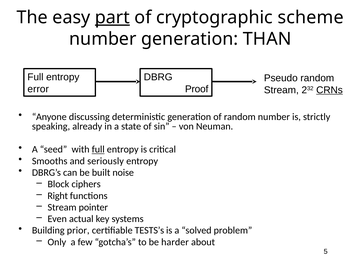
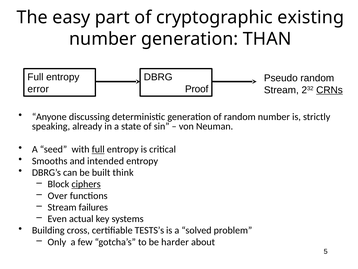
part underline: present -> none
scheme: scheme -> existing
seriously: seriously -> intended
noise: noise -> think
ciphers underline: none -> present
Right: Right -> Over
pointer: pointer -> failures
prior: prior -> cross
